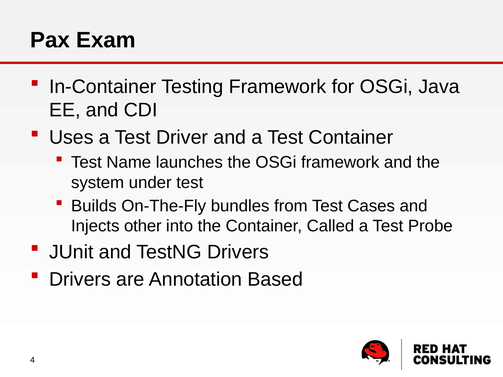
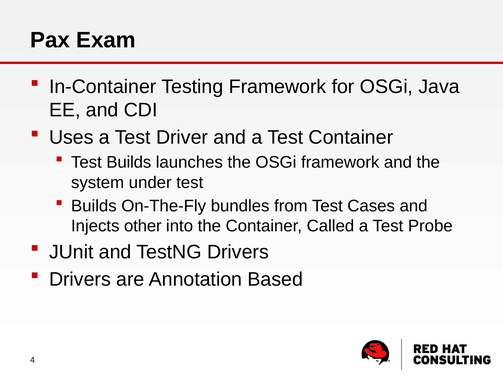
Test Name: Name -> Builds
